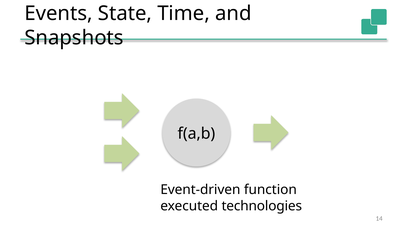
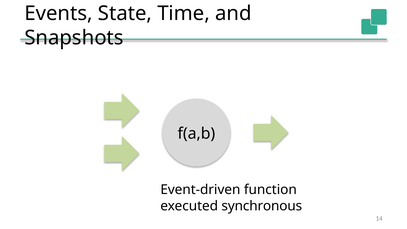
technologies: technologies -> synchronous
